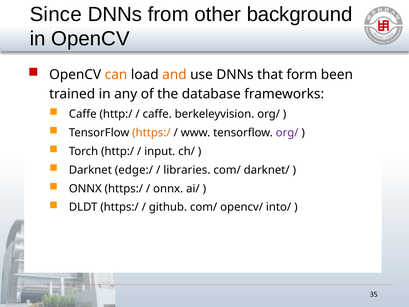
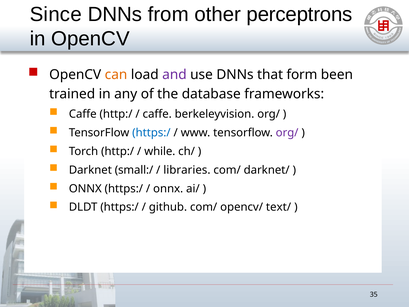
background: background -> perceptrons
and colour: orange -> purple
https:/ at (151, 133) colour: orange -> blue
input: input -> while
edge:/: edge:/ -> small:/
into/: into/ -> text/
